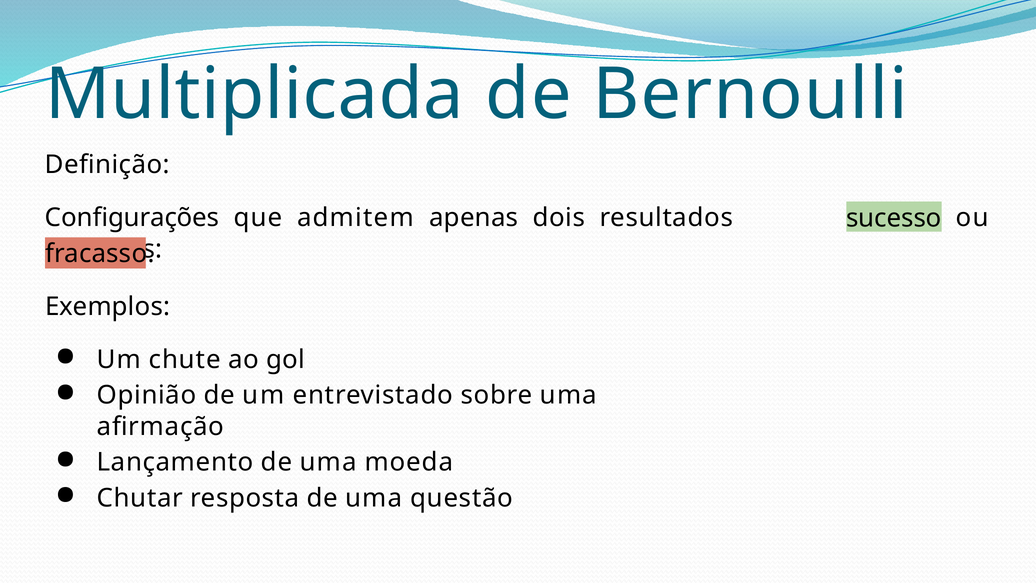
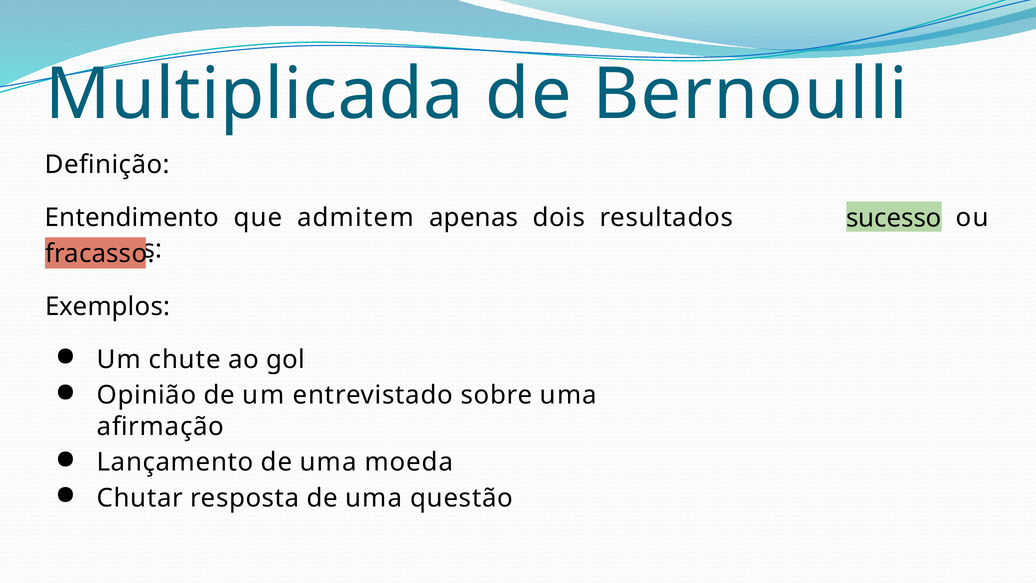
Conﬁgurações: Conﬁgurações -> Entendimento
